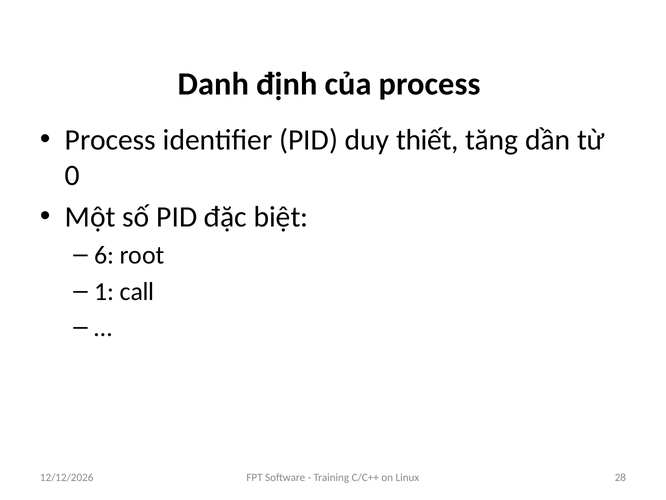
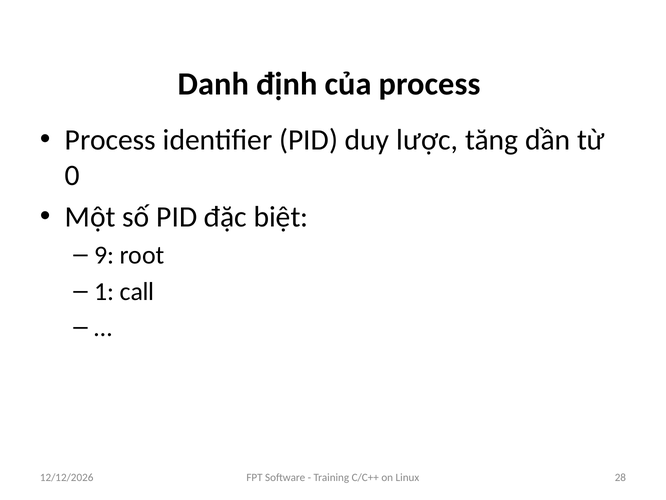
thiết: thiết -> lược
6: 6 -> 9
